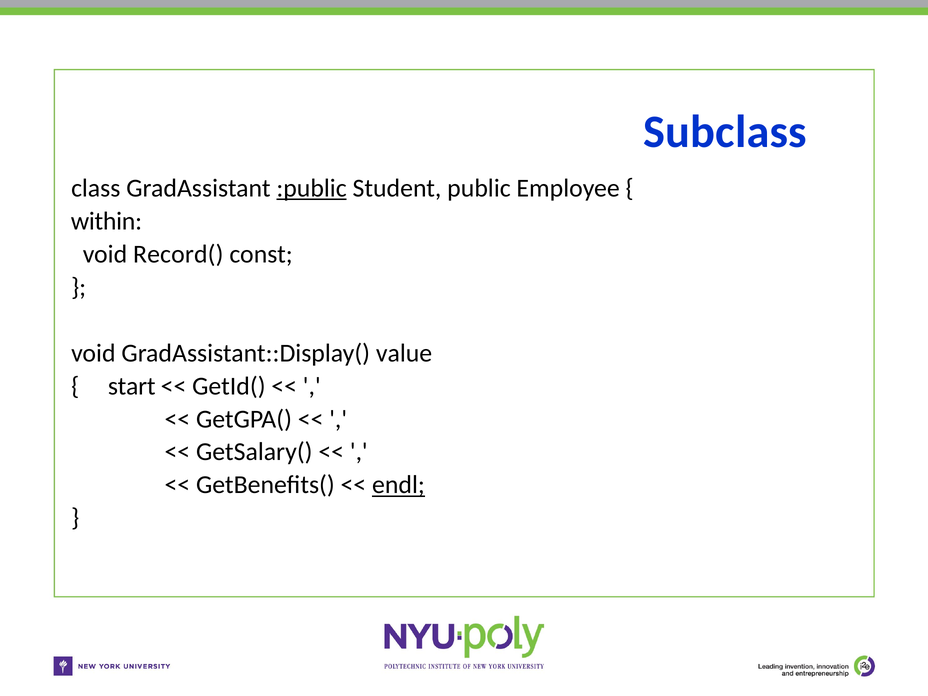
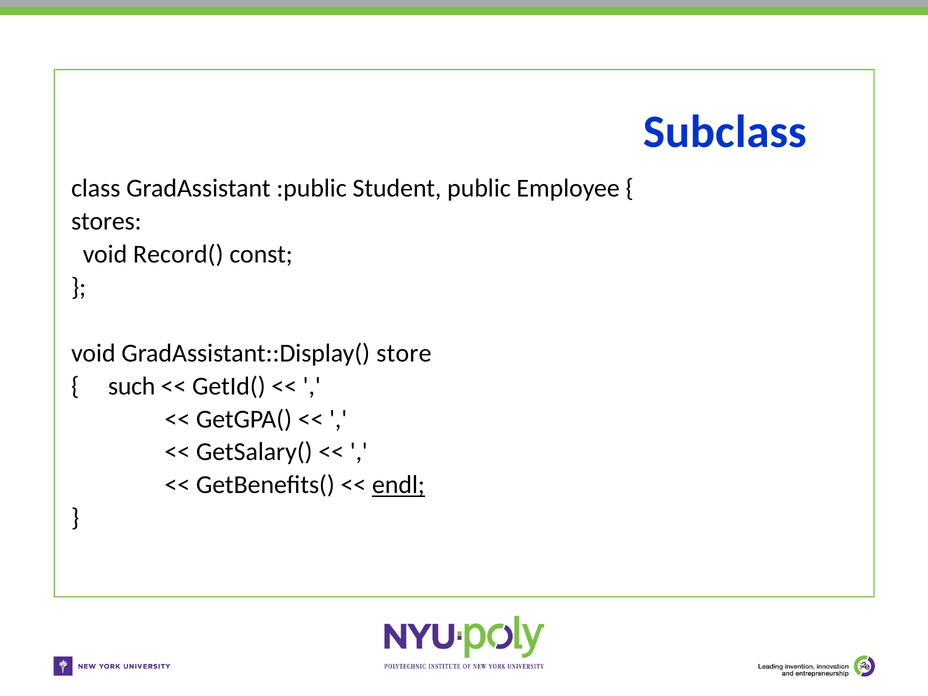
:public underline: present -> none
within: within -> stores
value: value -> store
start: start -> such
